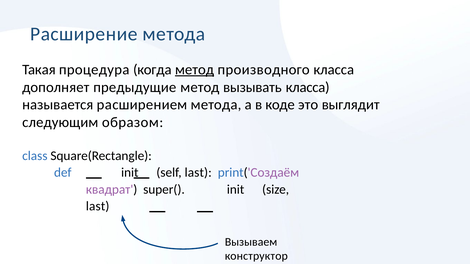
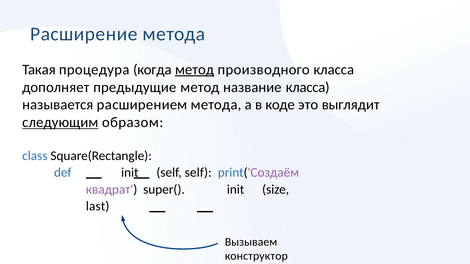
вызывать: вызывать -> название
следующим underline: none -> present
self last: last -> self
